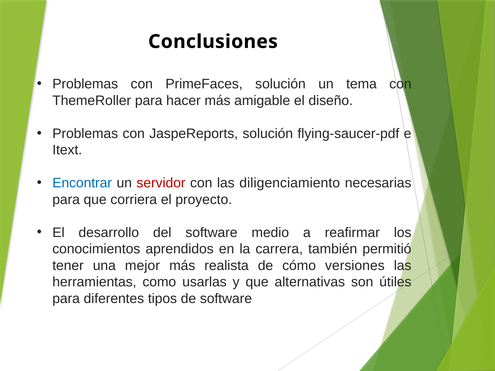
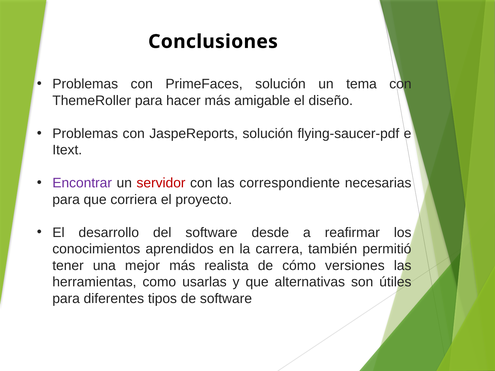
Encontrar colour: blue -> purple
diligenciamiento: diligenciamiento -> correspondiente
medio: medio -> desde
